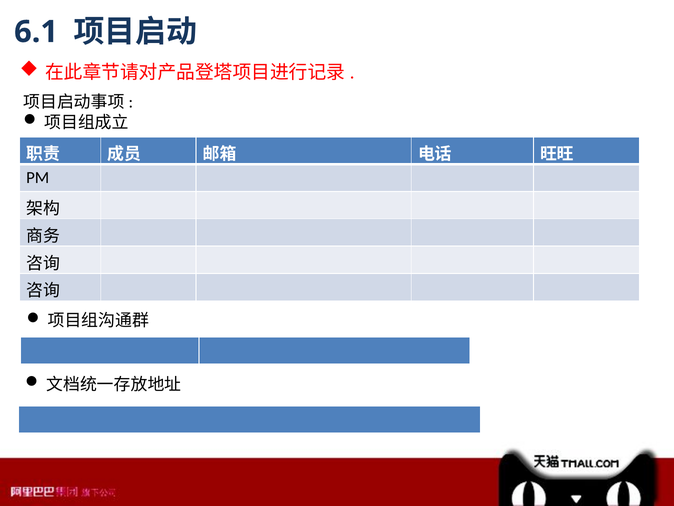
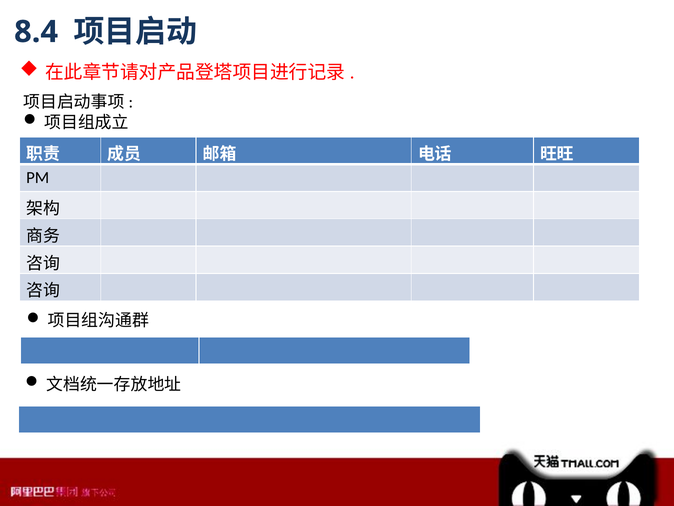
6.1: 6.1 -> 8.4
